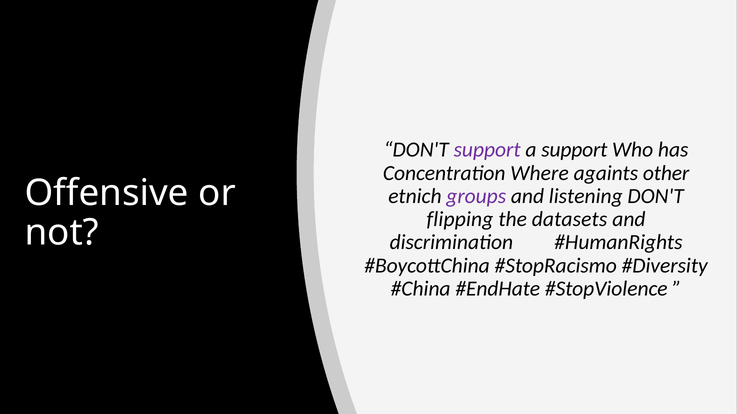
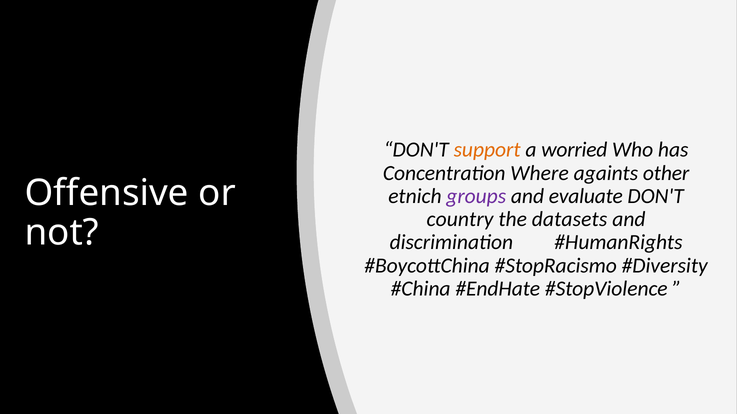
support at (487, 150) colour: purple -> orange
a support: support -> worried
listening: listening -> evaluate
flipping: flipping -> country
